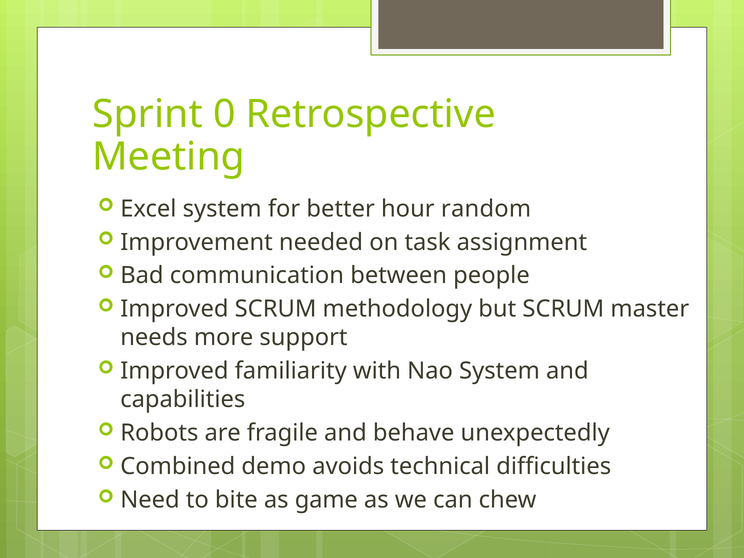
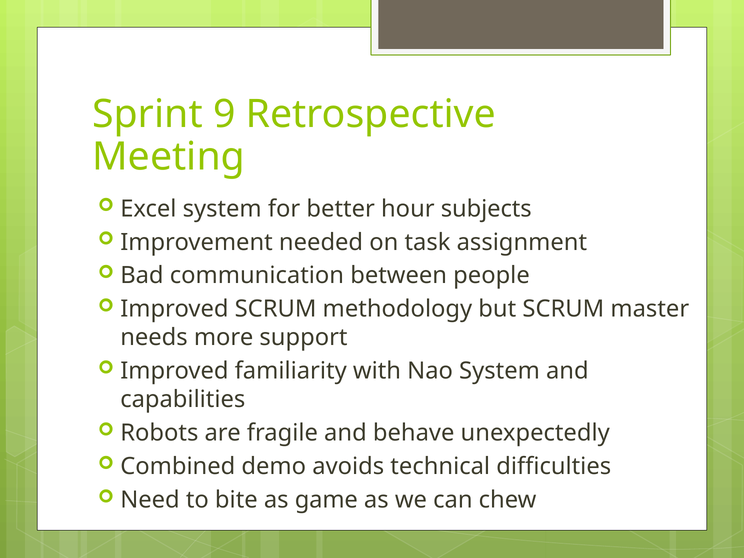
0: 0 -> 9
random: random -> subjects
